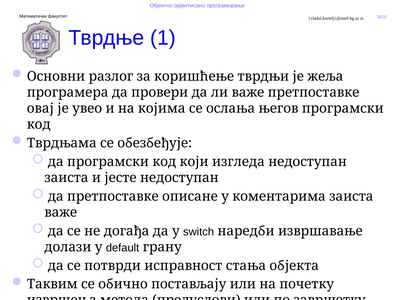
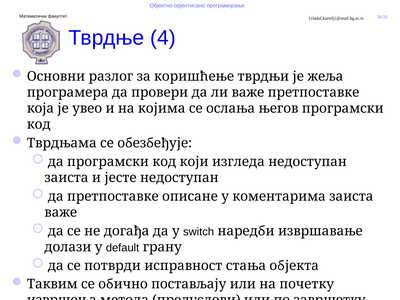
1: 1 -> 4
овај: овај -> која
